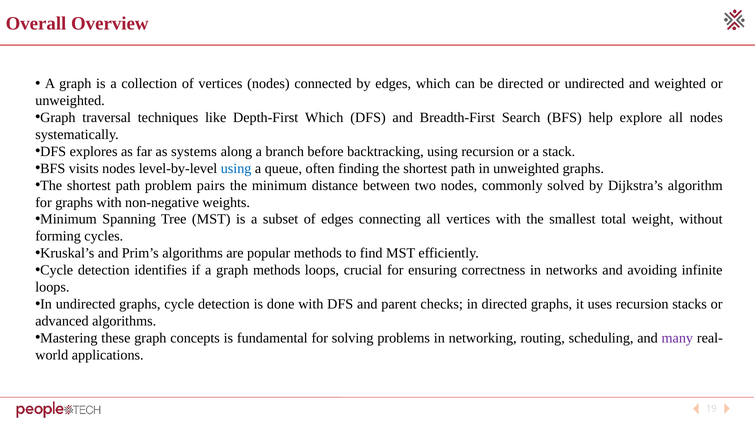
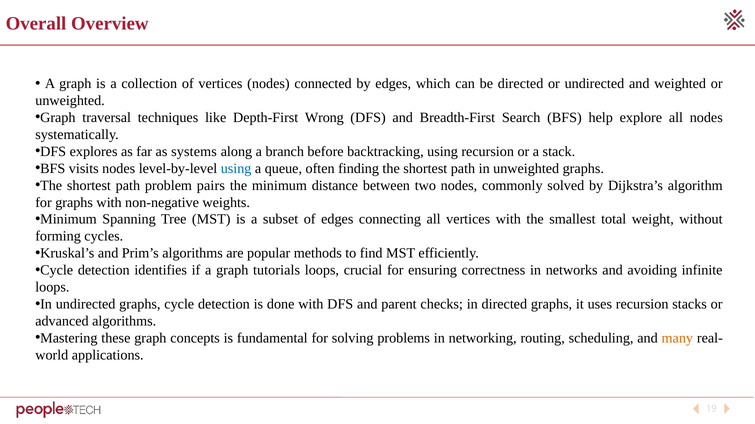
Depth-First Which: Which -> Wrong
graph methods: methods -> tutorials
many colour: purple -> orange
